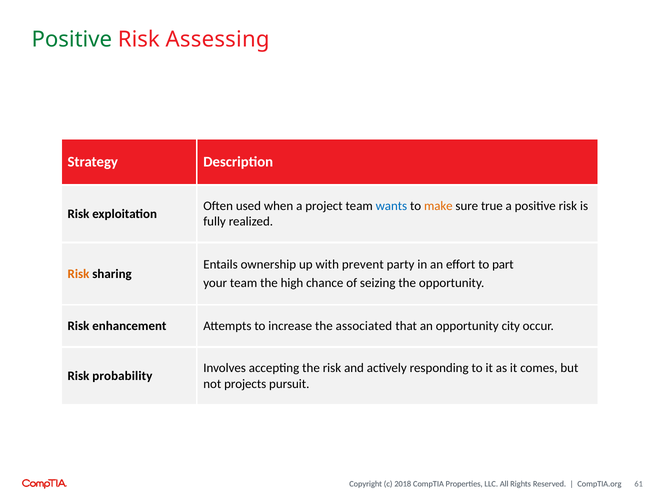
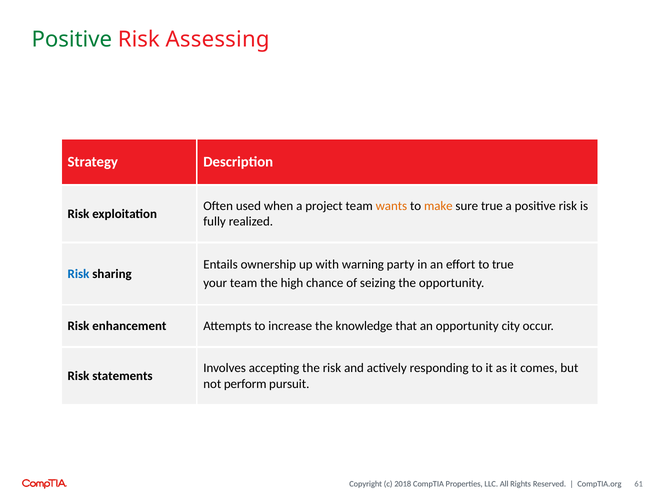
wants colour: blue -> orange
prevent: prevent -> warning
to part: part -> true
Risk at (78, 274) colour: orange -> blue
associated: associated -> knowledge
probability: probability -> statements
projects: projects -> perform
